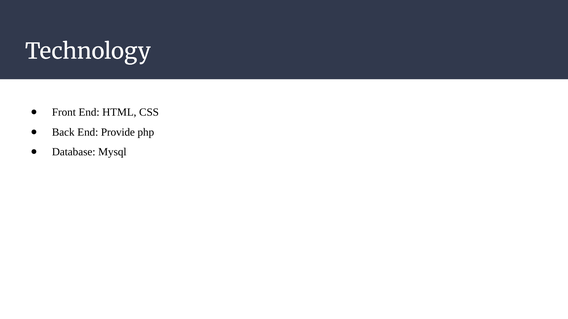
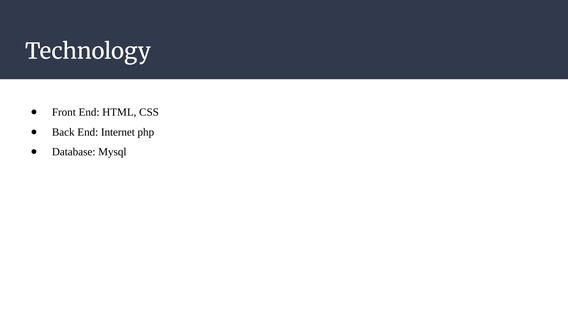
Provide: Provide -> Internet
